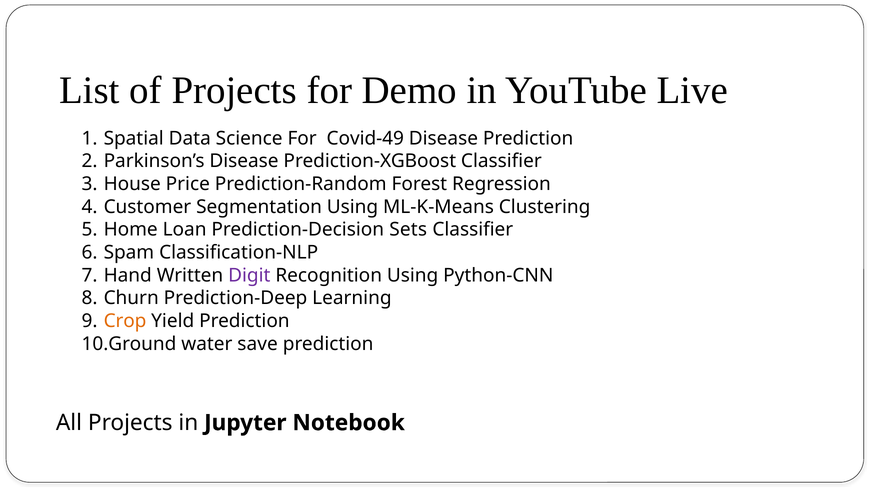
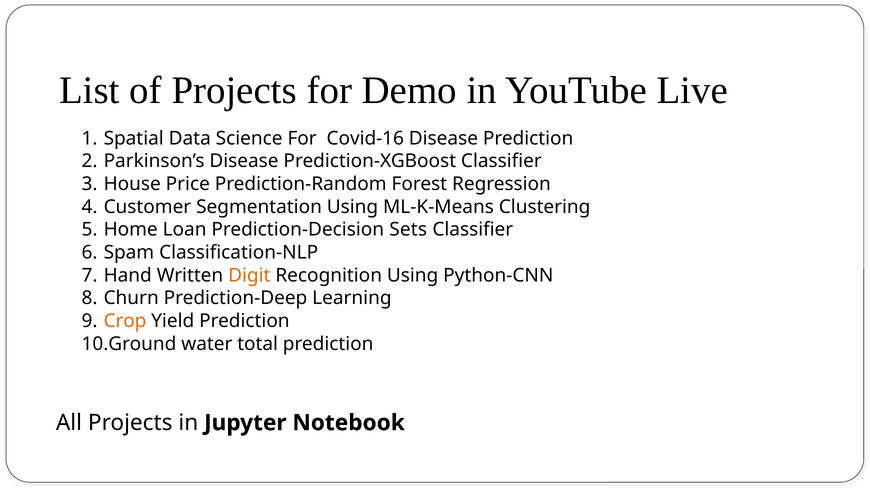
Covid-49: Covid-49 -> Covid-16
Digit colour: purple -> orange
save: save -> total
